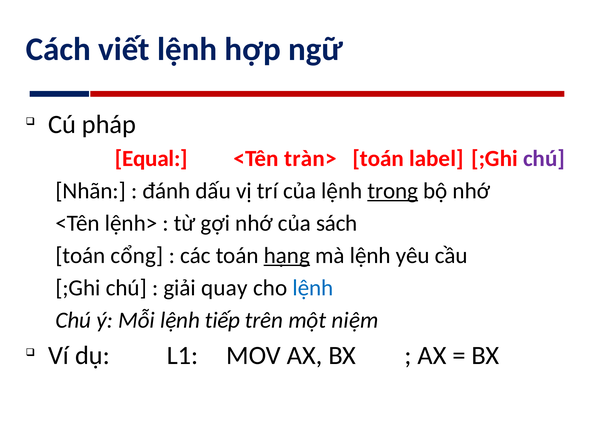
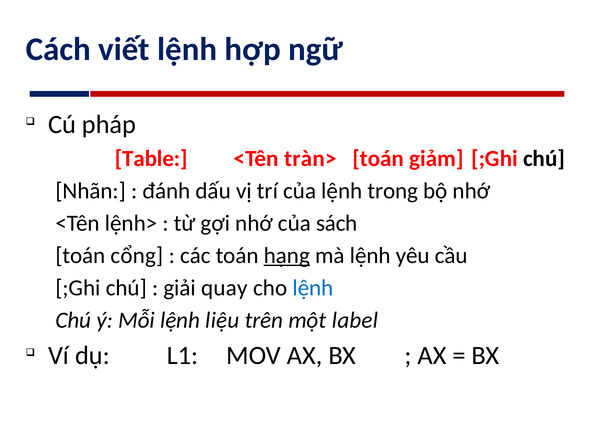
Equal: Equal -> Table
label: label -> giảm
chú at (544, 159) colour: purple -> black
trong underline: present -> none
tiếp: tiếp -> liệu
niệm: niệm -> label
